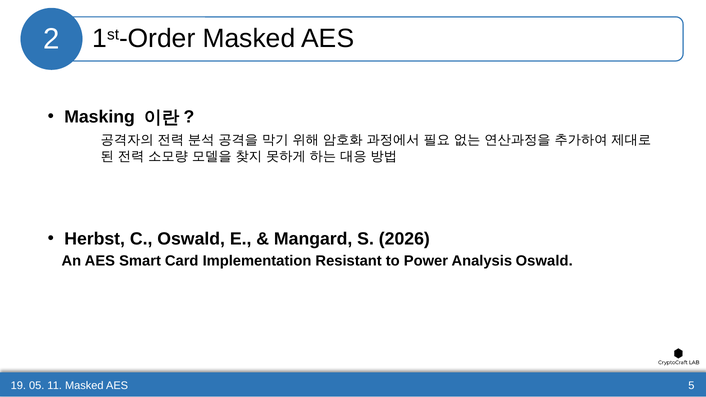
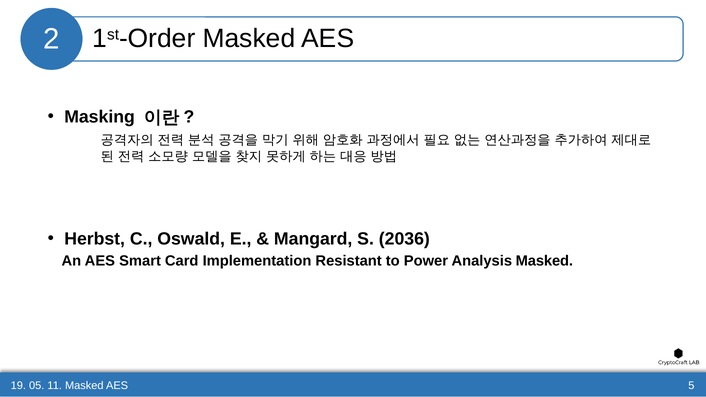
2026: 2026 -> 2036
Analysis Oswald: Oswald -> Masked
